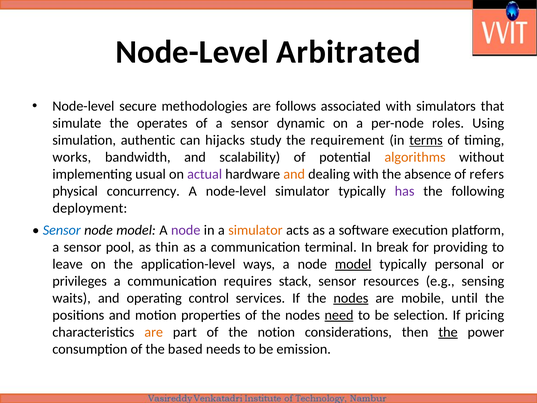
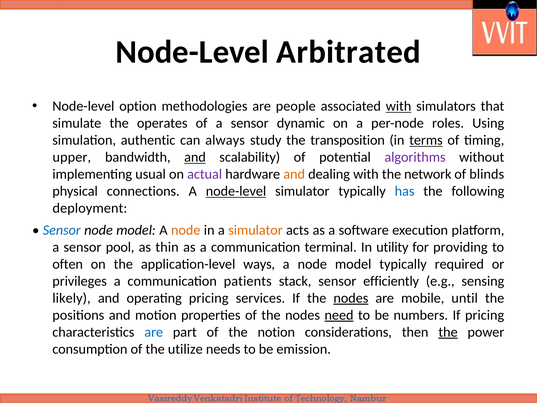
secure: secure -> option
follows: follows -> people
with at (399, 106) underline: none -> present
hijacks: hijacks -> always
requirement: requirement -> transposition
works: works -> upper
and at (195, 157) underline: none -> present
algorithms colour: orange -> purple
absence: absence -> network
refers: refers -> blinds
concurrency: concurrency -> connections
node-level at (236, 191) underline: none -> present
has colour: purple -> blue
node at (186, 230) colour: purple -> orange
break: break -> utility
leave: leave -> often
model at (353, 264) underline: present -> none
personal: personal -> required
requires: requires -> patients
resources: resources -> efficiently
waits: waits -> likely
operating control: control -> pricing
selection: selection -> numbers
are at (154, 332) colour: orange -> blue
based: based -> utilize
